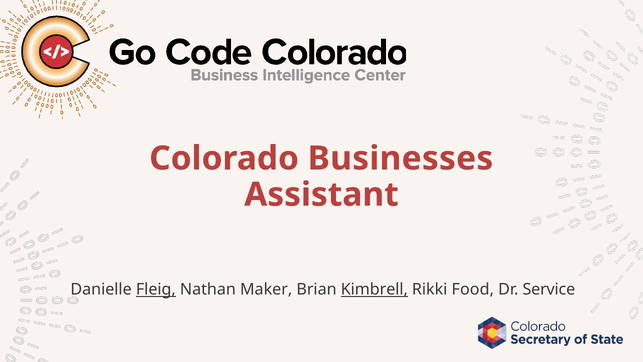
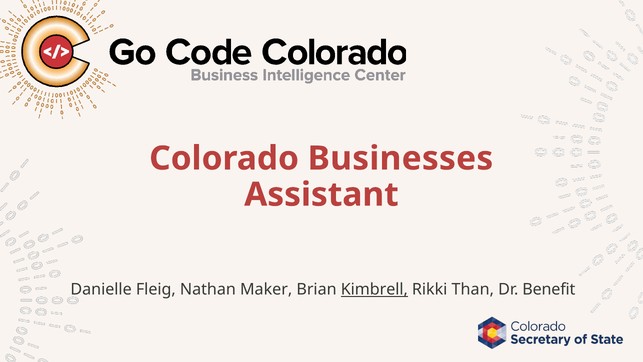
Fleig underline: present -> none
Food: Food -> Than
Service: Service -> Benefit
